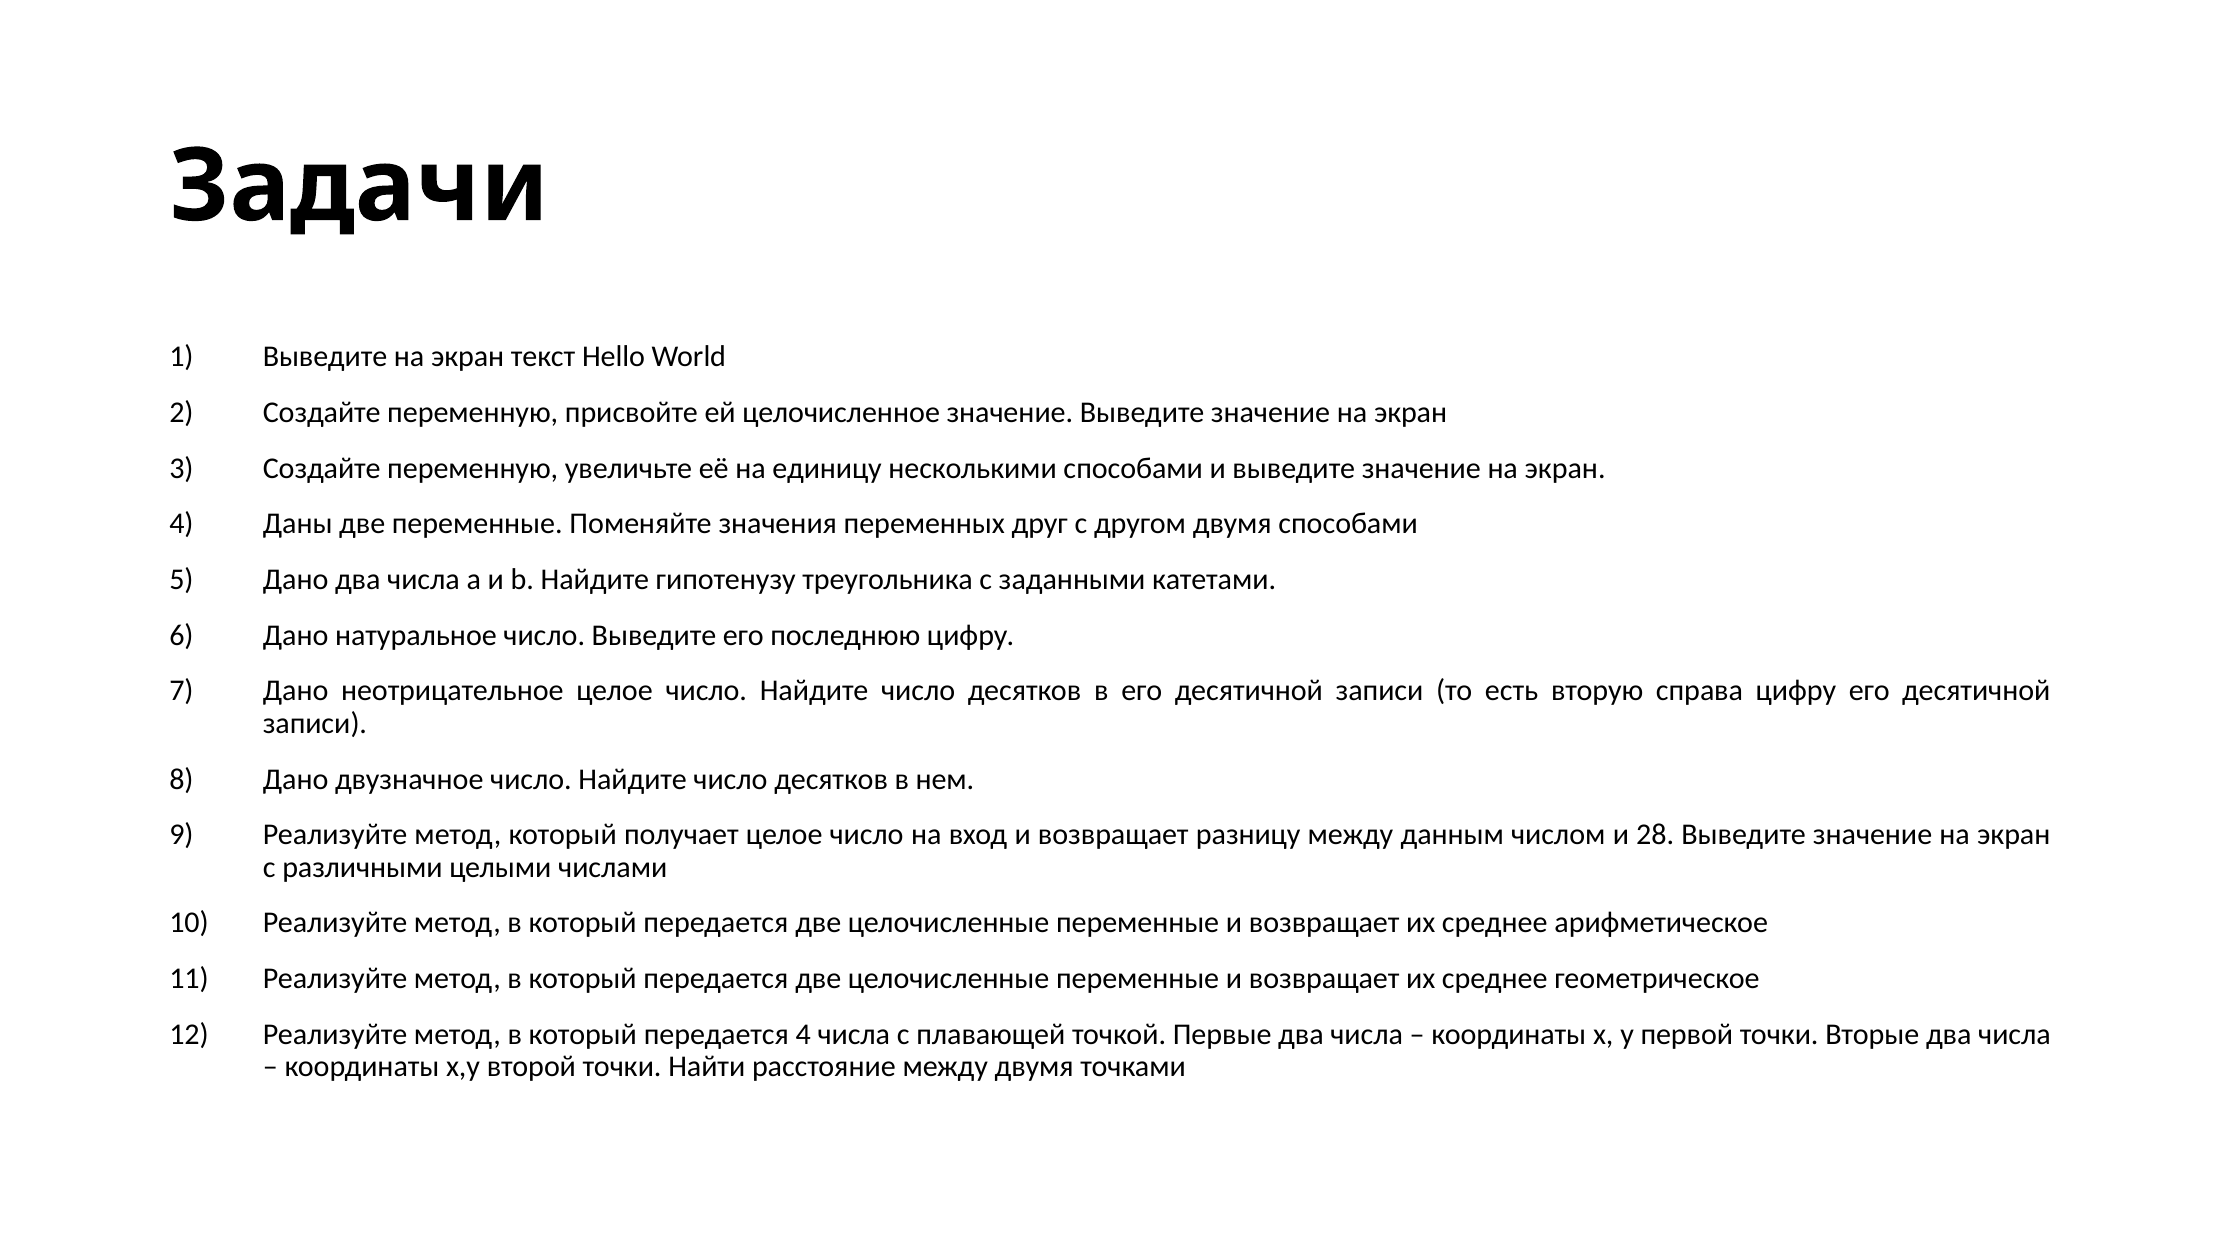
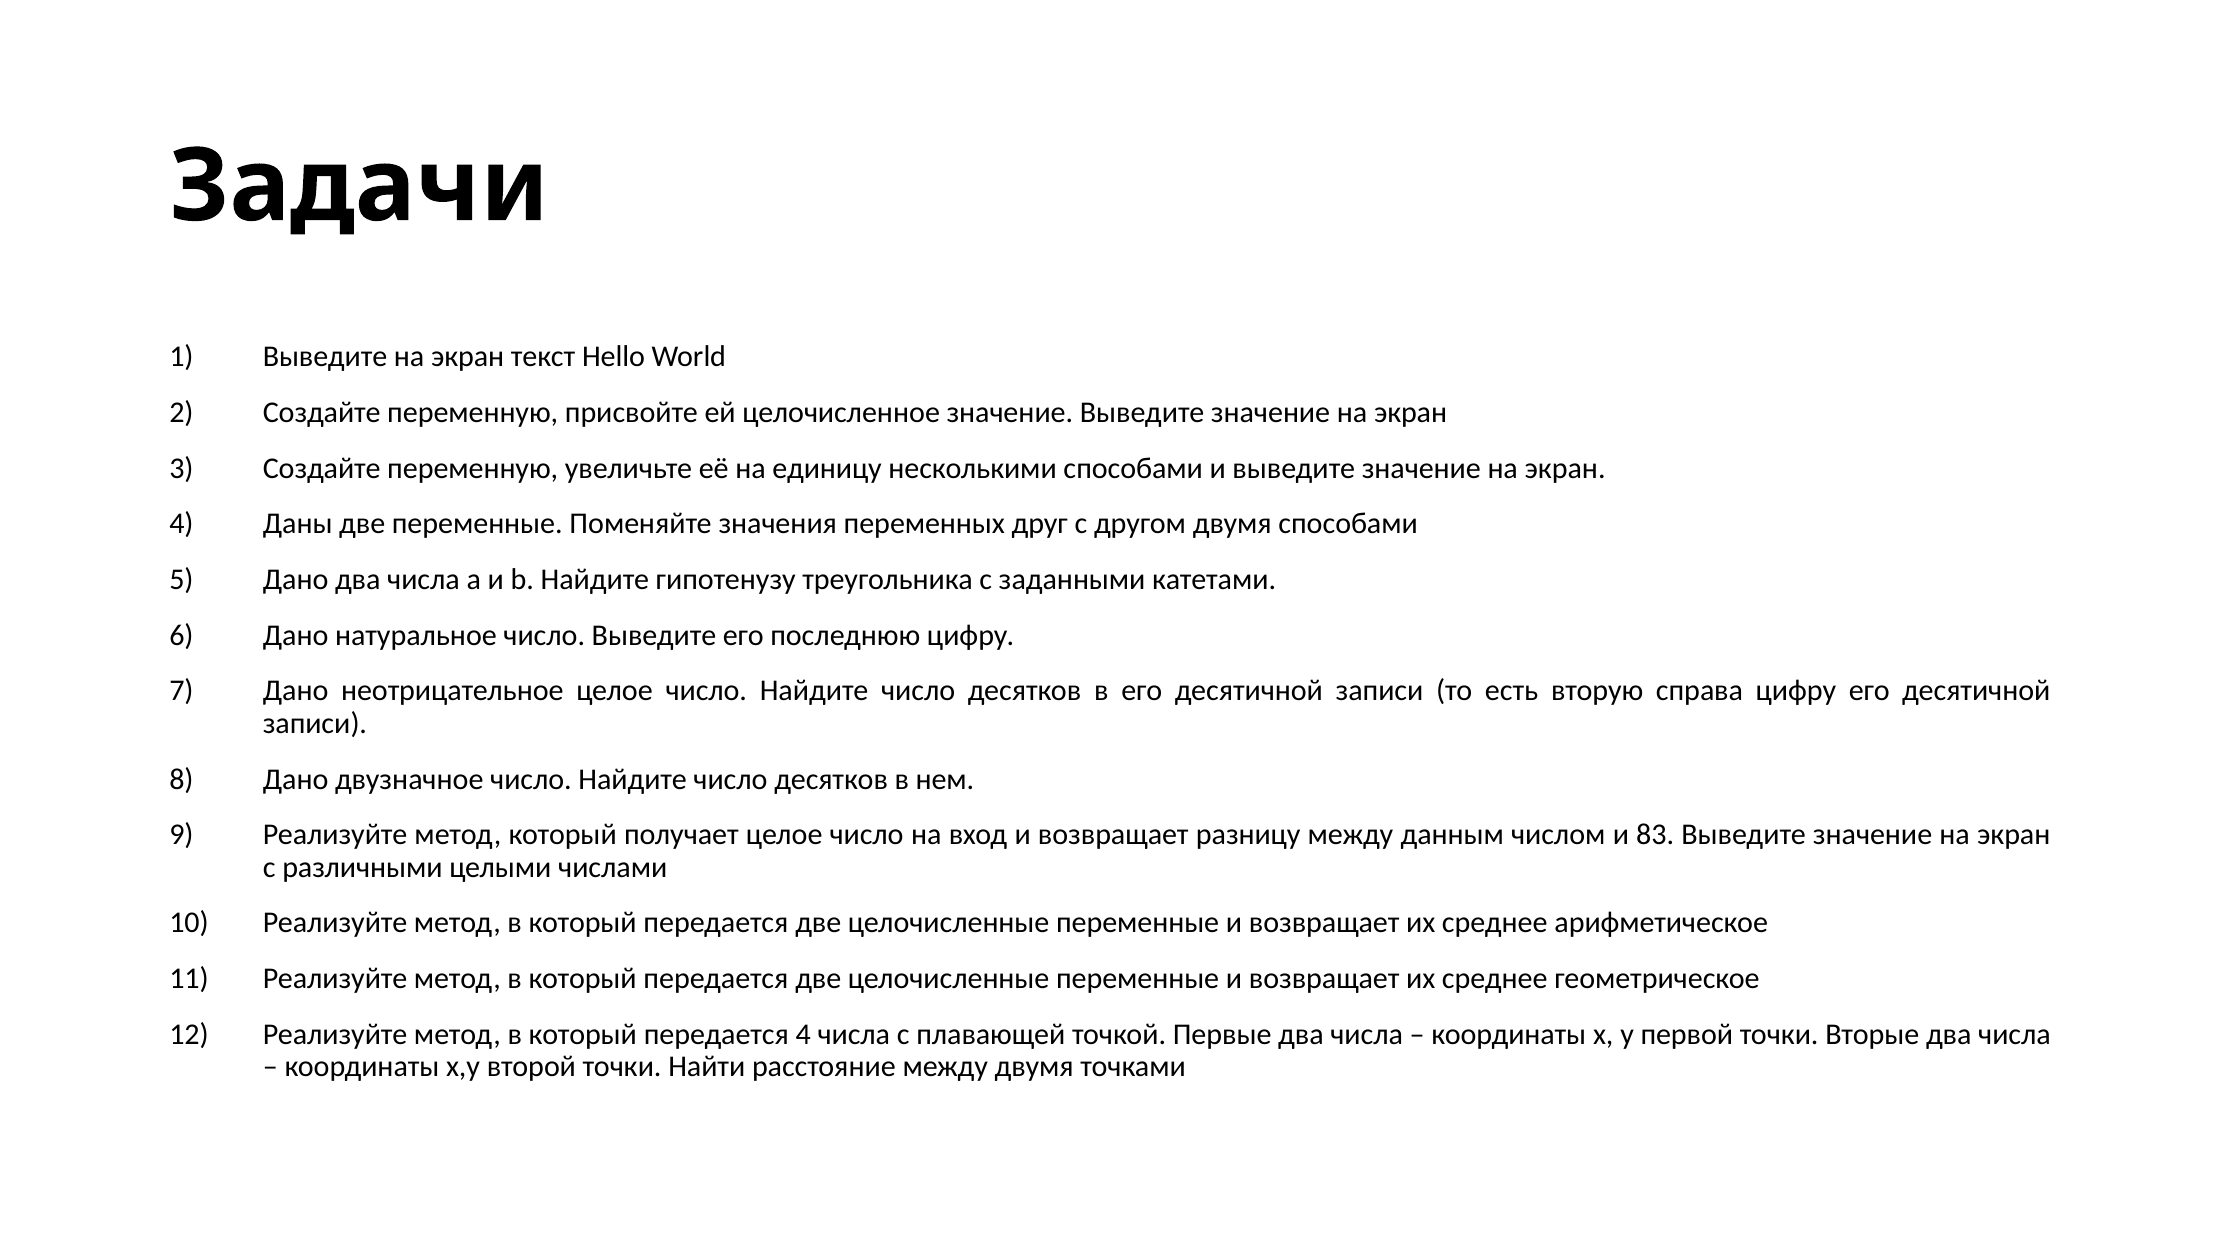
28: 28 -> 83
